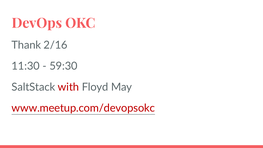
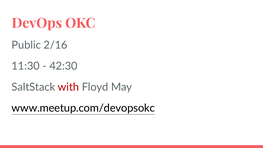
Thank: Thank -> Public
59:30: 59:30 -> 42:30
www.meetup.com/devopsokc colour: red -> black
